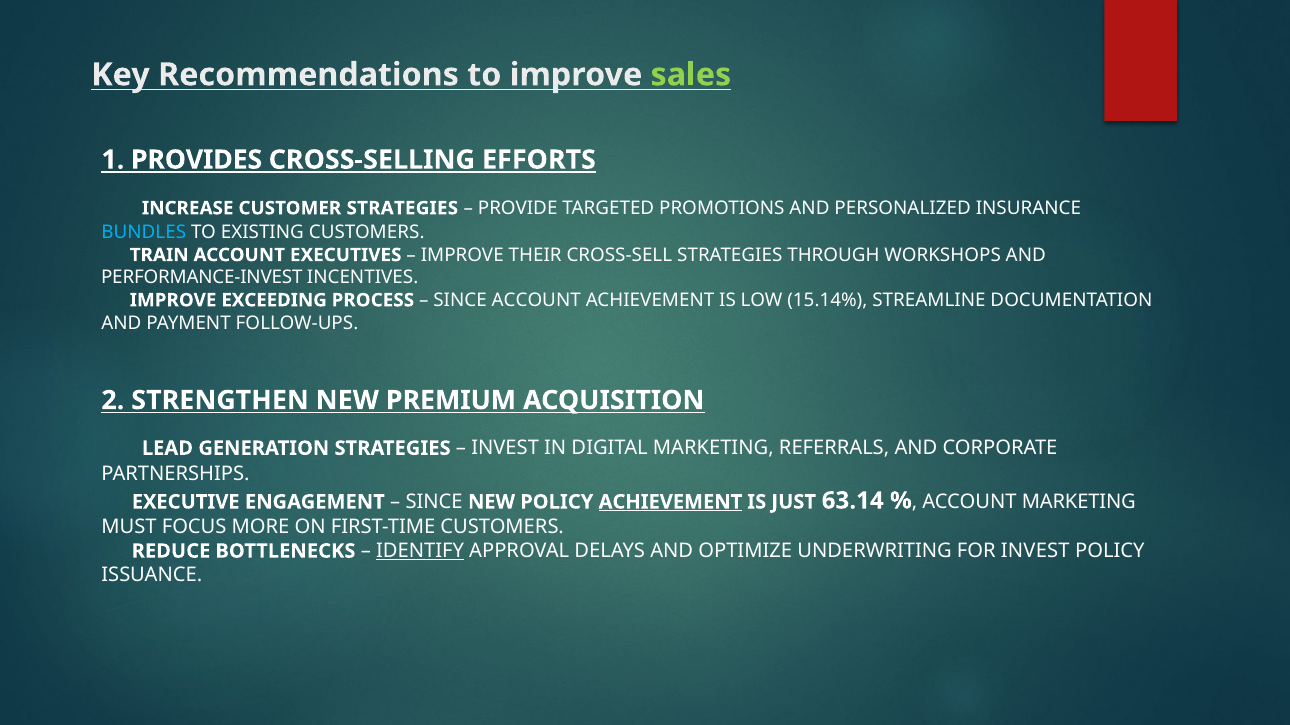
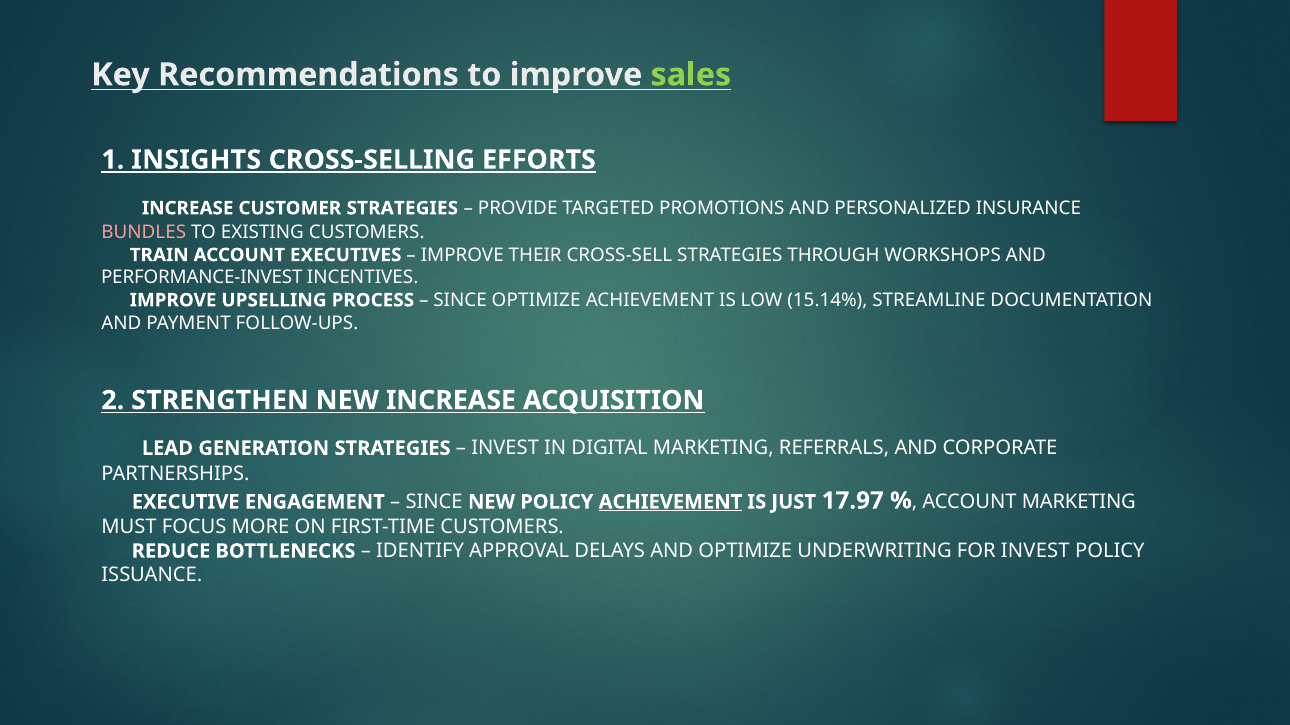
PROVIDES: PROVIDES -> INSIGHTS
BUNDLES colour: light blue -> pink
EXCEEDING: EXCEEDING -> UPSELLING
SINCE ACCOUNT: ACCOUNT -> OPTIMIZE
NEW PREMIUM: PREMIUM -> INCREASE
63.14: 63.14 -> 17.97
IDENTIFY underline: present -> none
